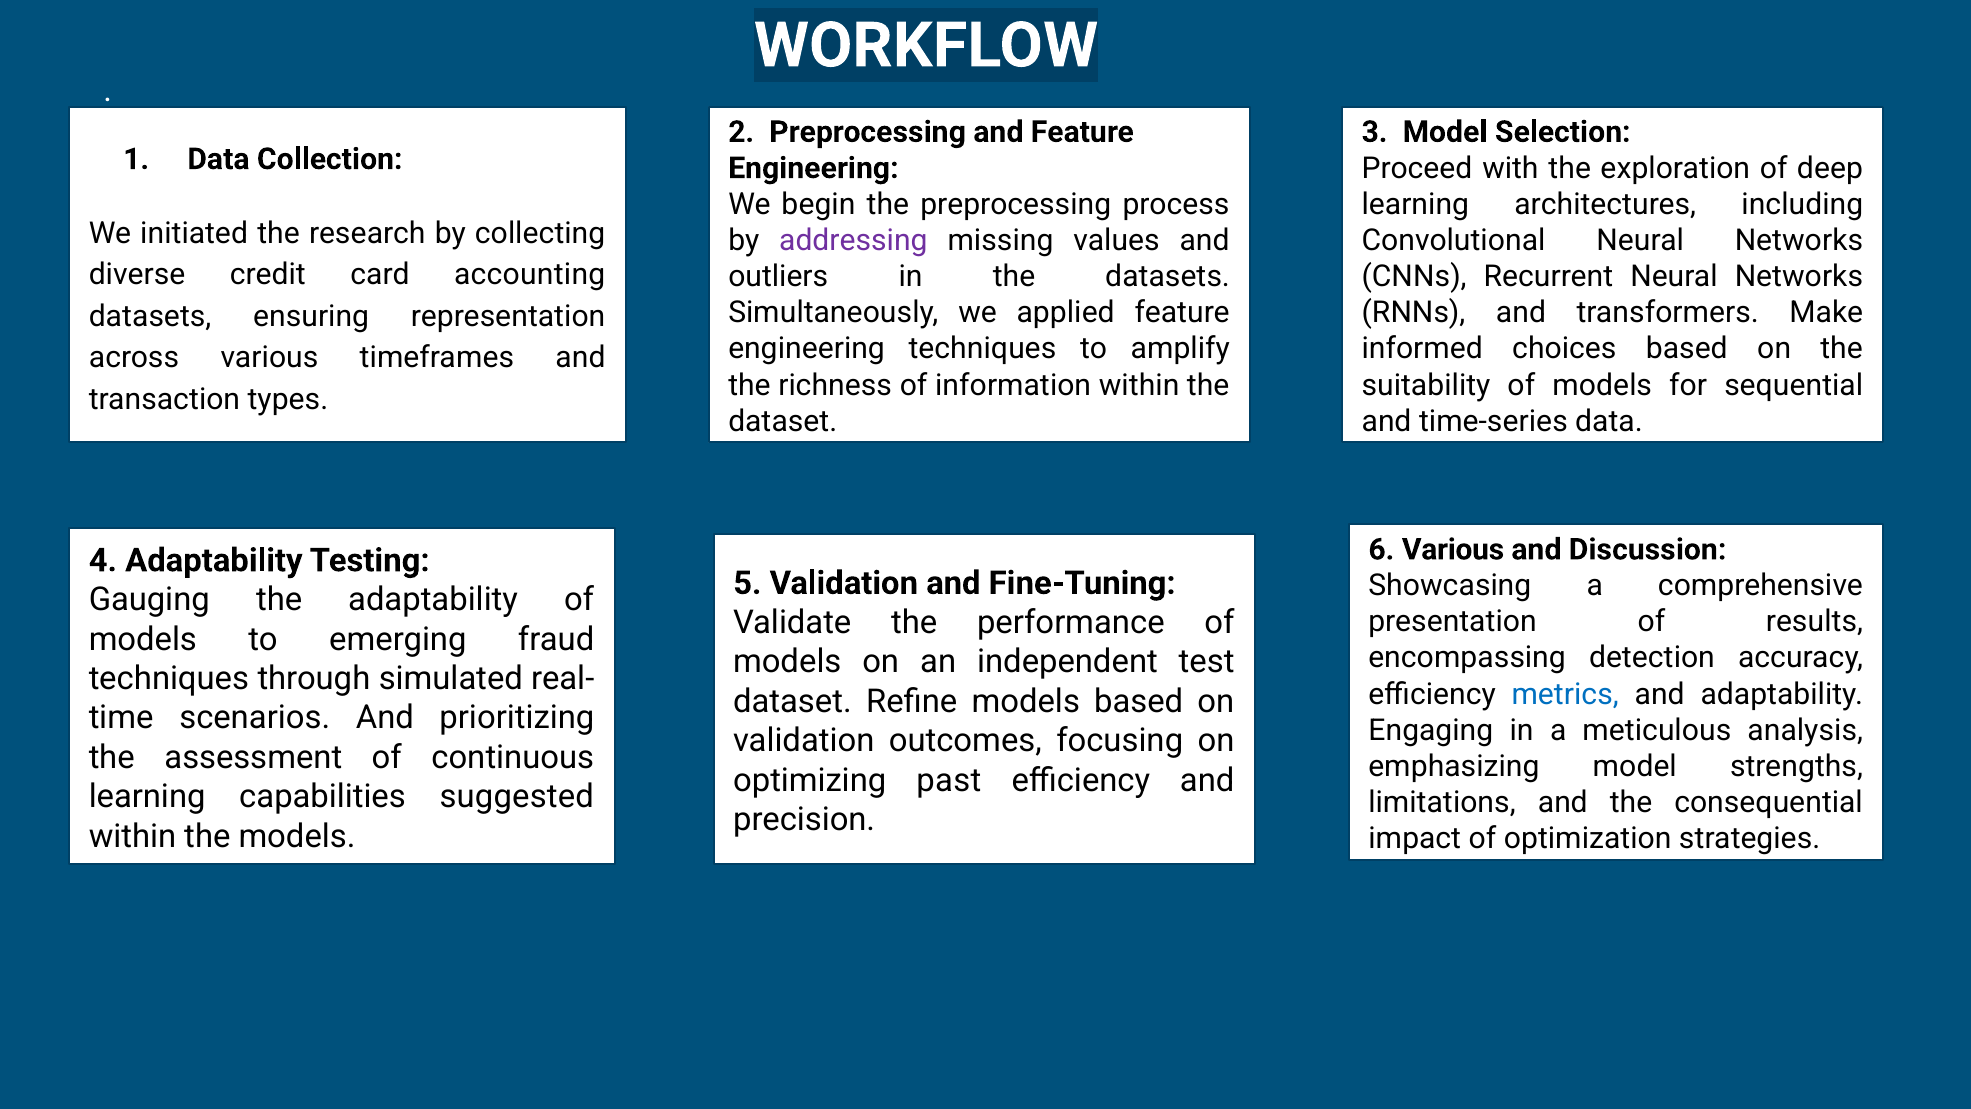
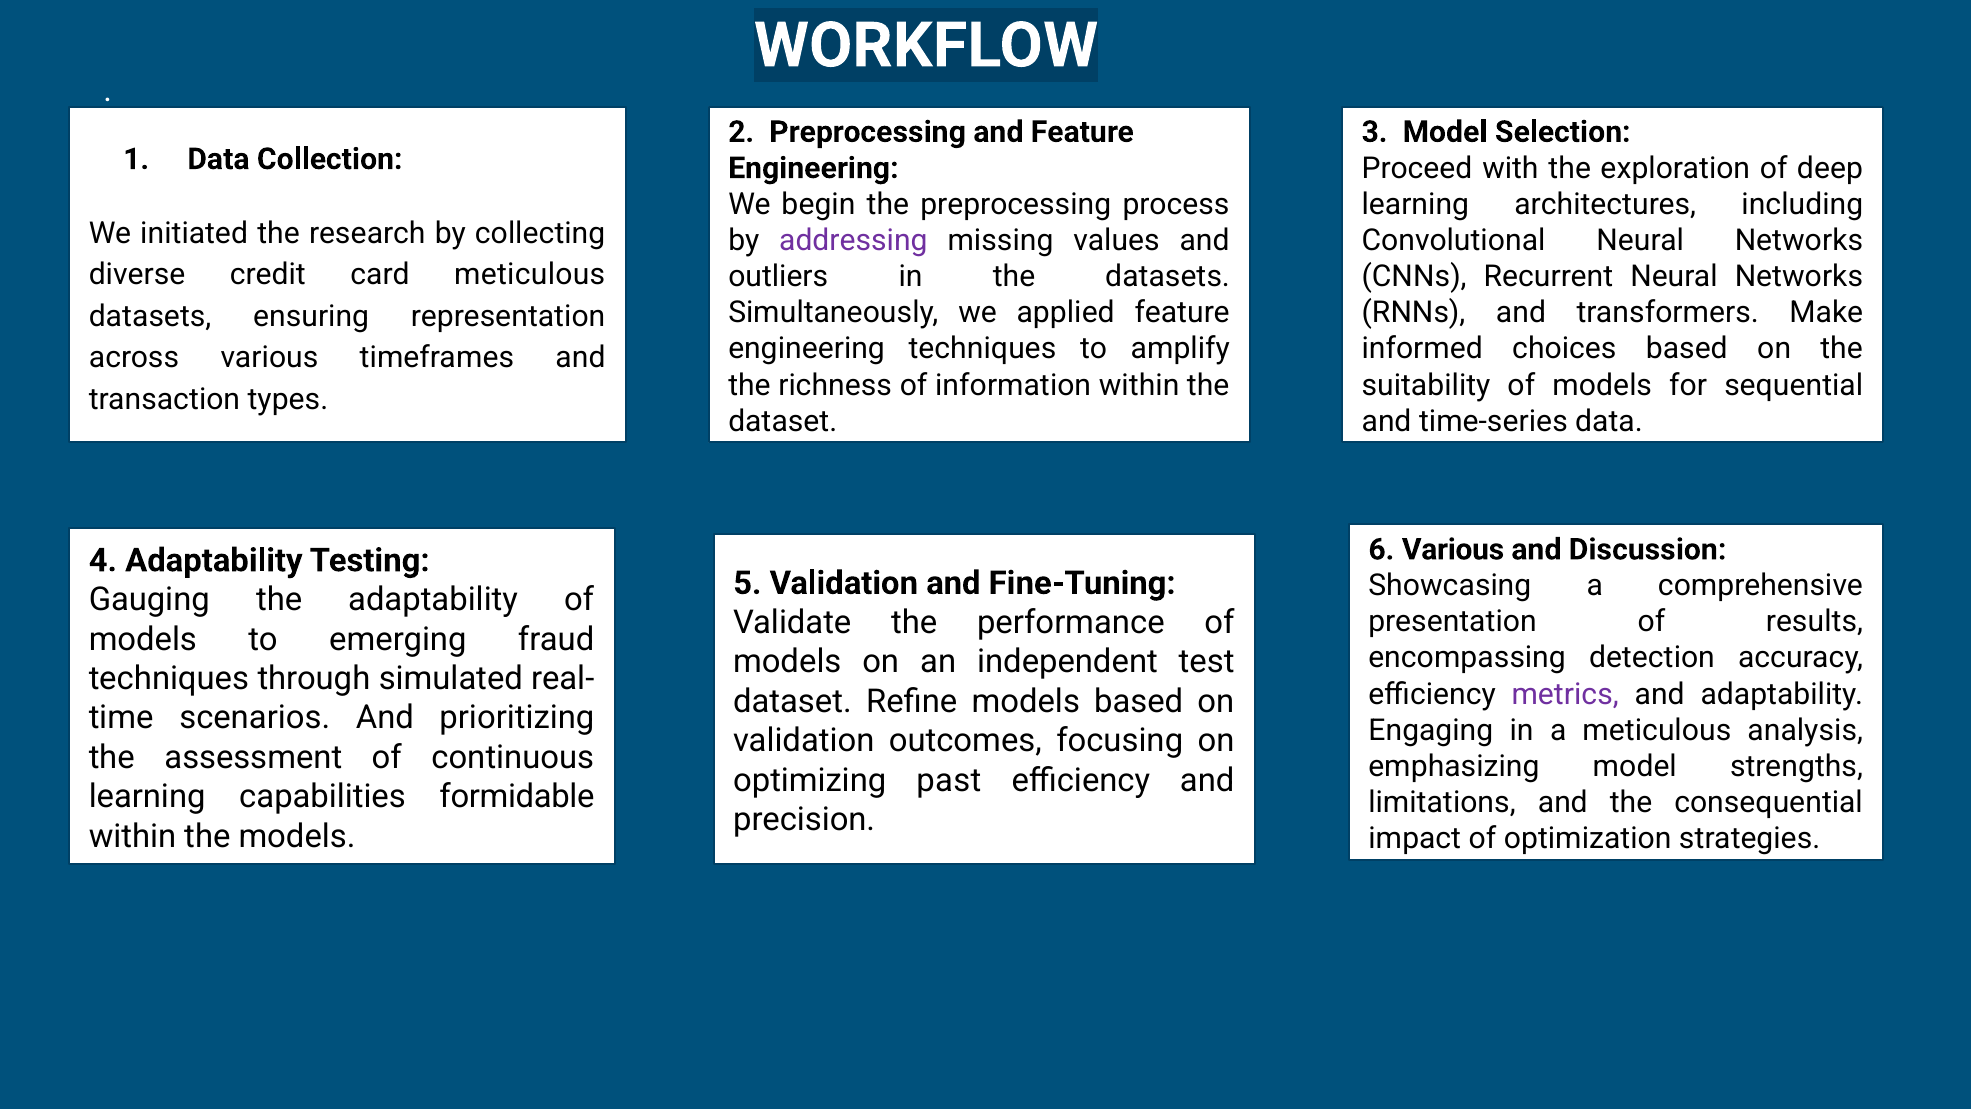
card accounting: accounting -> meticulous
metrics colour: blue -> purple
suggested: suggested -> formidable
